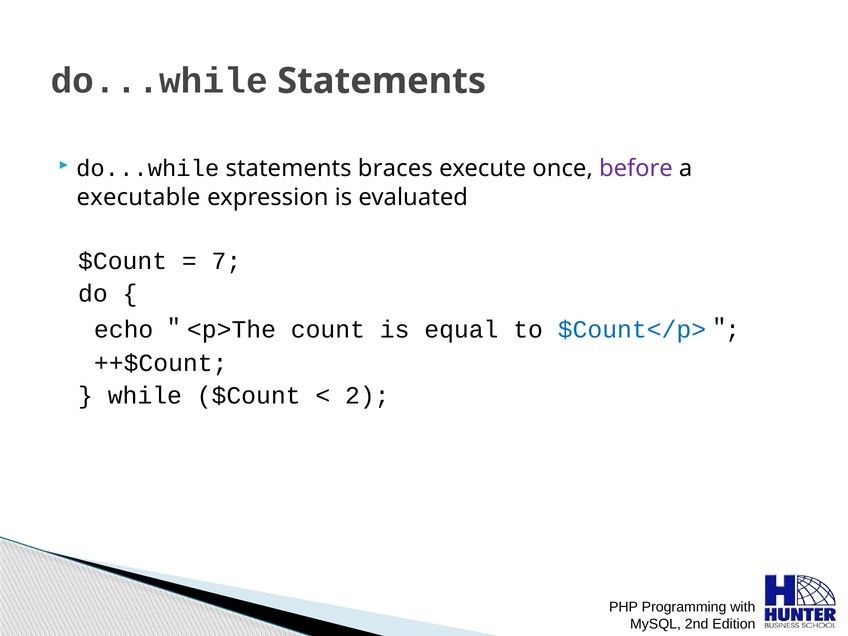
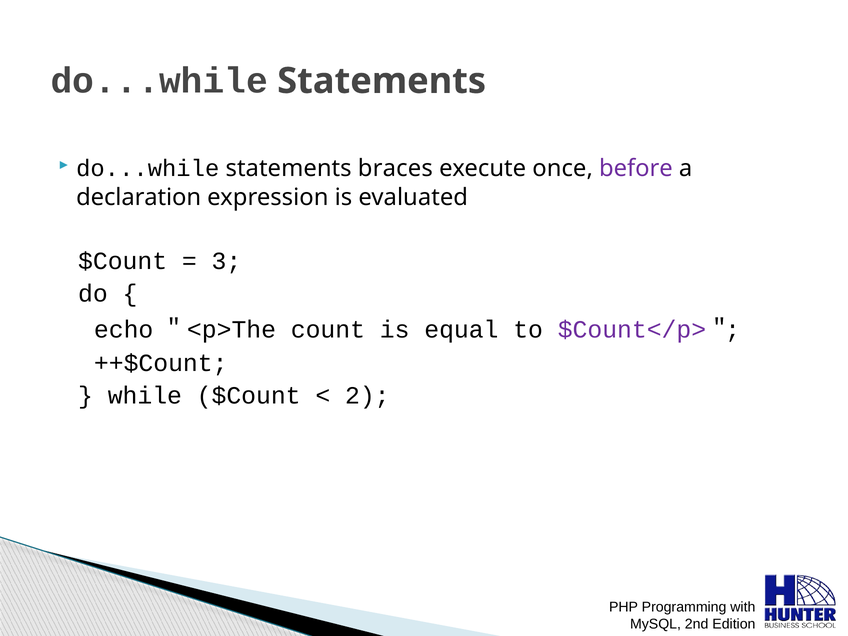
executable: executable -> declaration
7: 7 -> 3
$Count</p> colour: blue -> purple
